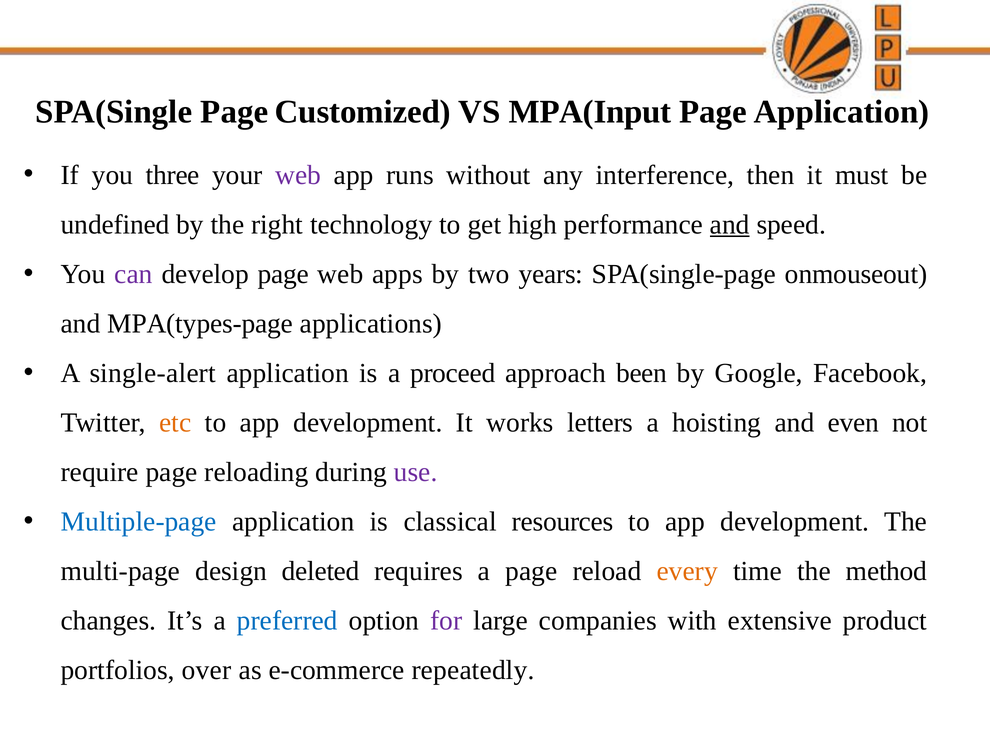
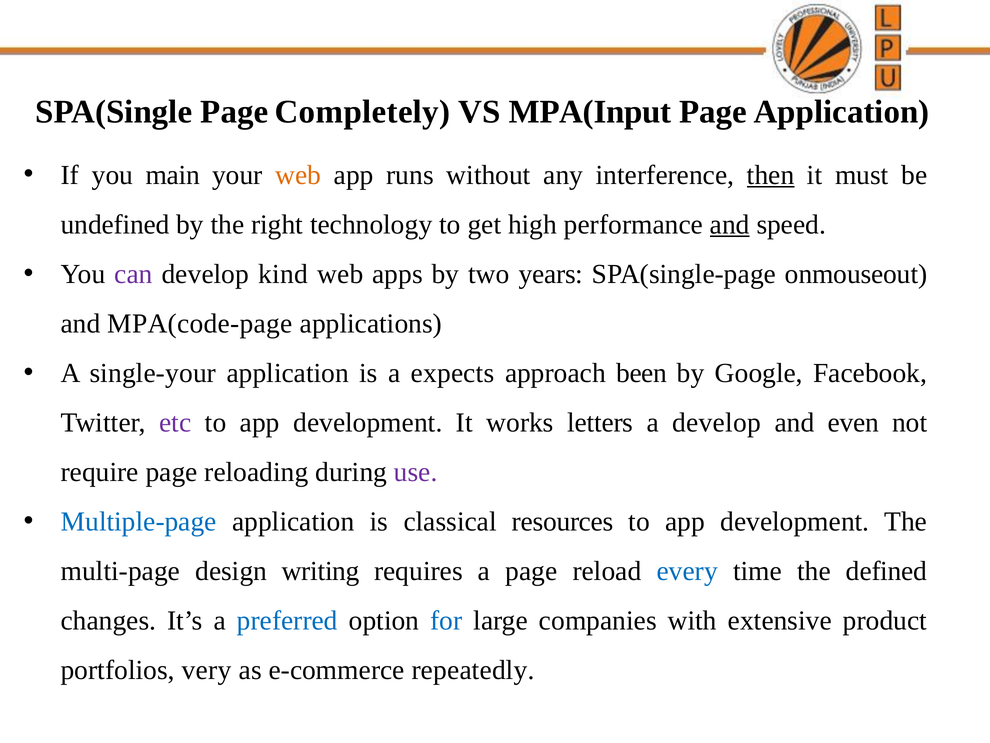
Customized: Customized -> Completely
three: three -> main
web at (298, 175) colour: purple -> orange
then underline: none -> present
develop page: page -> kind
MPA(types-page: MPA(types-page -> MPA(code-page
single-alert: single-alert -> single-your
proceed: proceed -> expects
etc colour: orange -> purple
a hoisting: hoisting -> develop
deleted: deleted -> writing
every colour: orange -> blue
method: method -> defined
for colour: purple -> blue
over: over -> very
